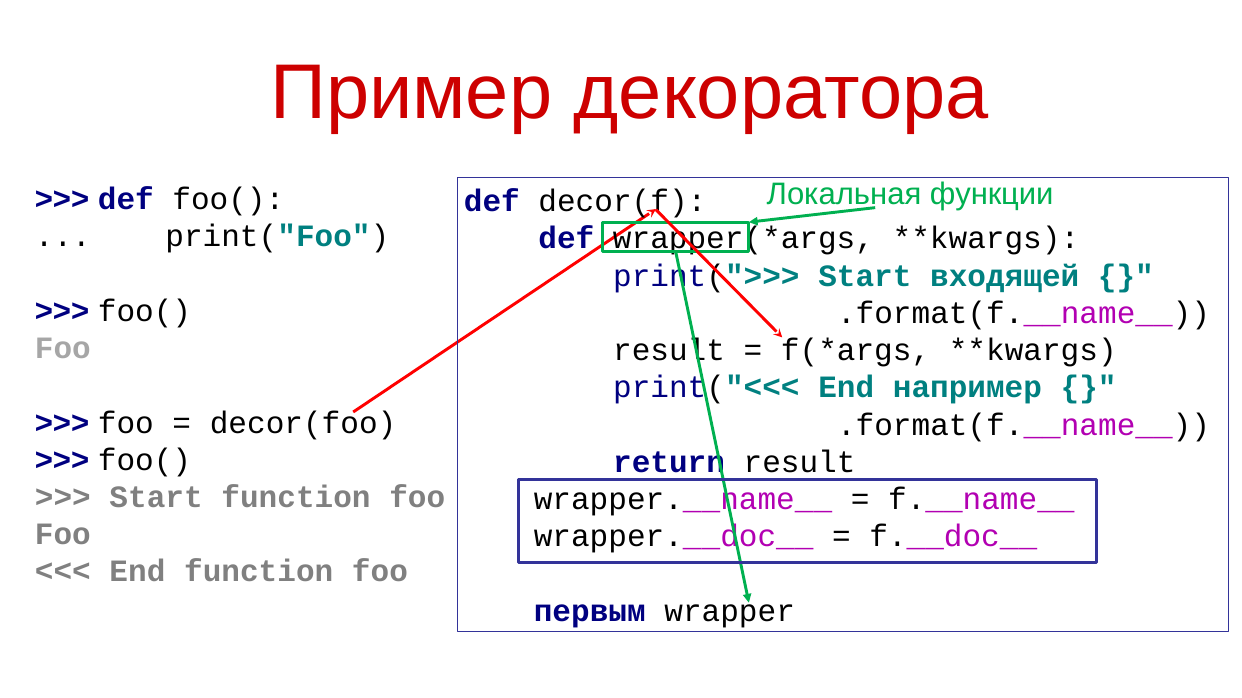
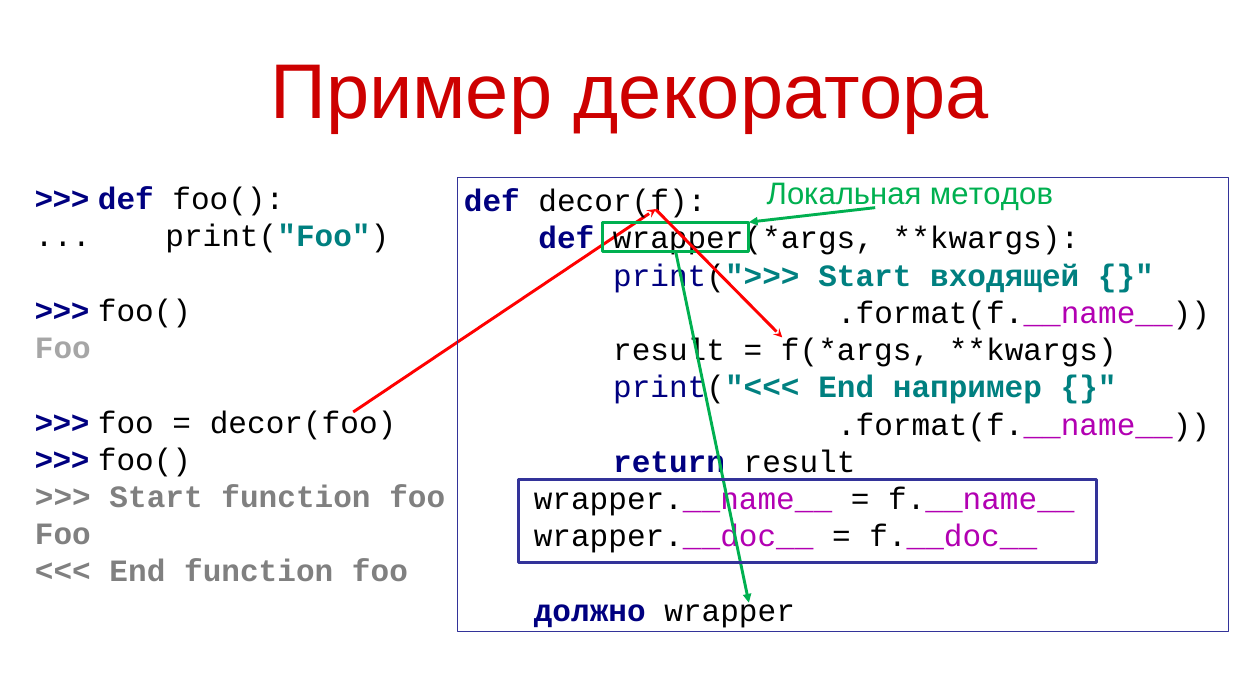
функции: функции -> методов
первым: первым -> должно
